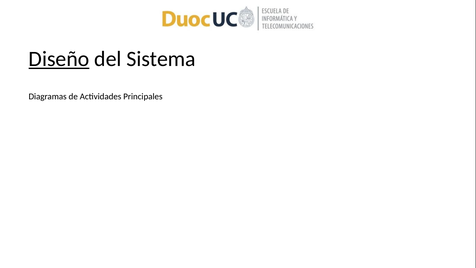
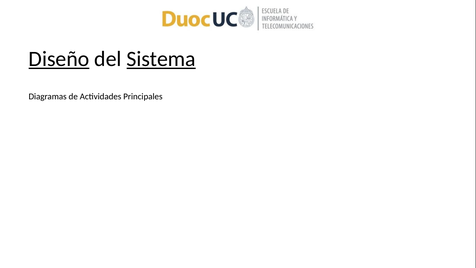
Sistema underline: none -> present
